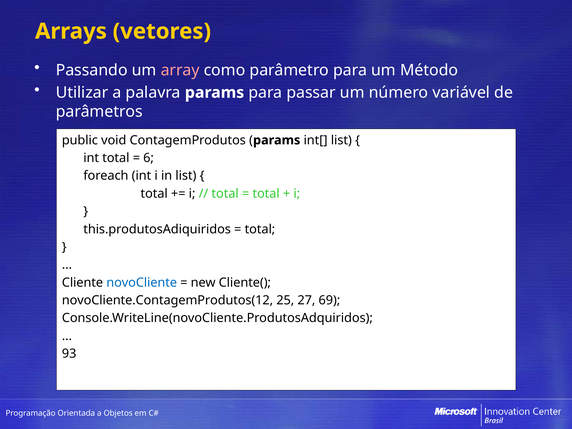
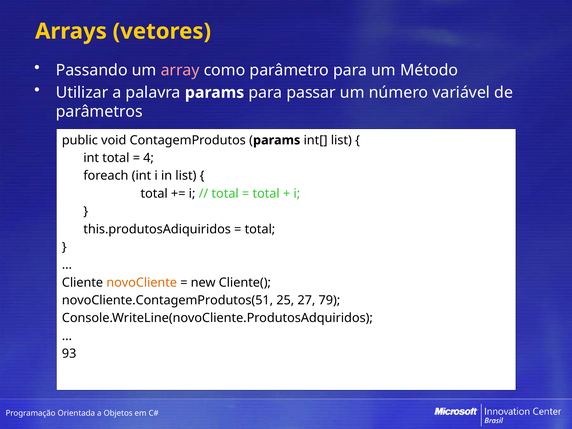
6: 6 -> 4
novoCliente colour: blue -> orange
novoCliente.ContagemProdutos(12: novoCliente.ContagemProdutos(12 -> novoCliente.ContagemProdutos(51
69: 69 -> 79
